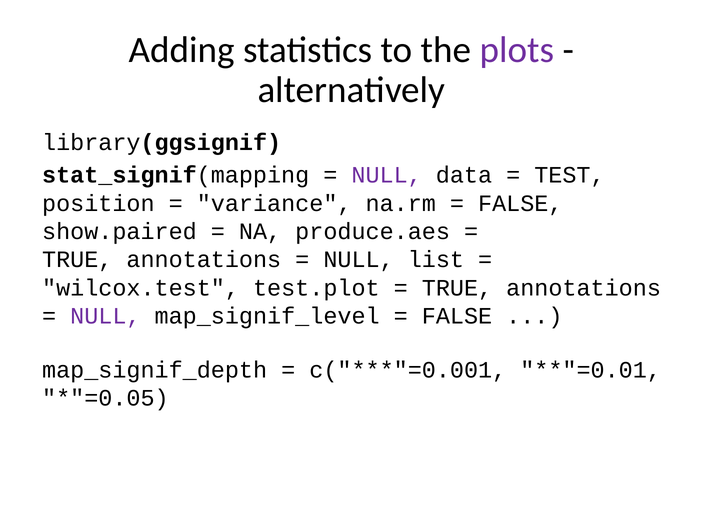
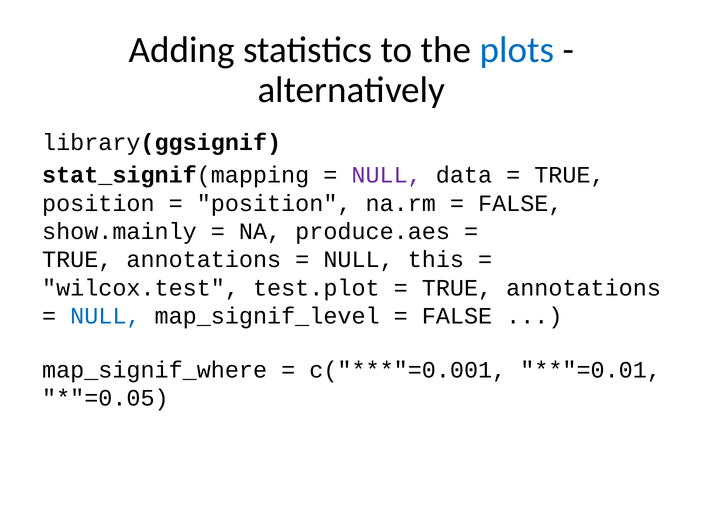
plots colour: purple -> blue
TEST at (569, 175): TEST -> TRUE
variance at (274, 203): variance -> position
show.paired: show.paired -> show.mainly
list: list -> this
NULL at (105, 316) colour: purple -> blue
map_signif_depth: map_signif_depth -> map_signif_where
